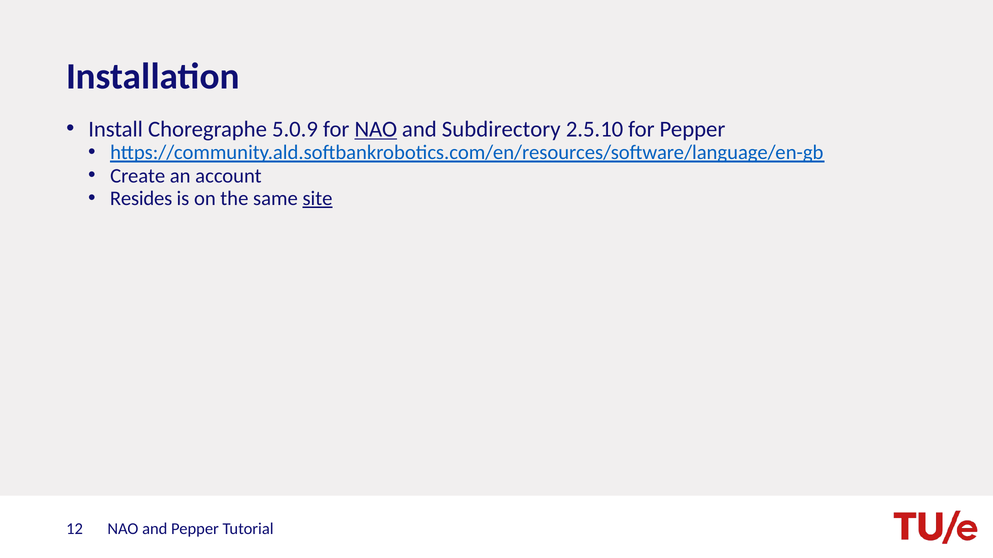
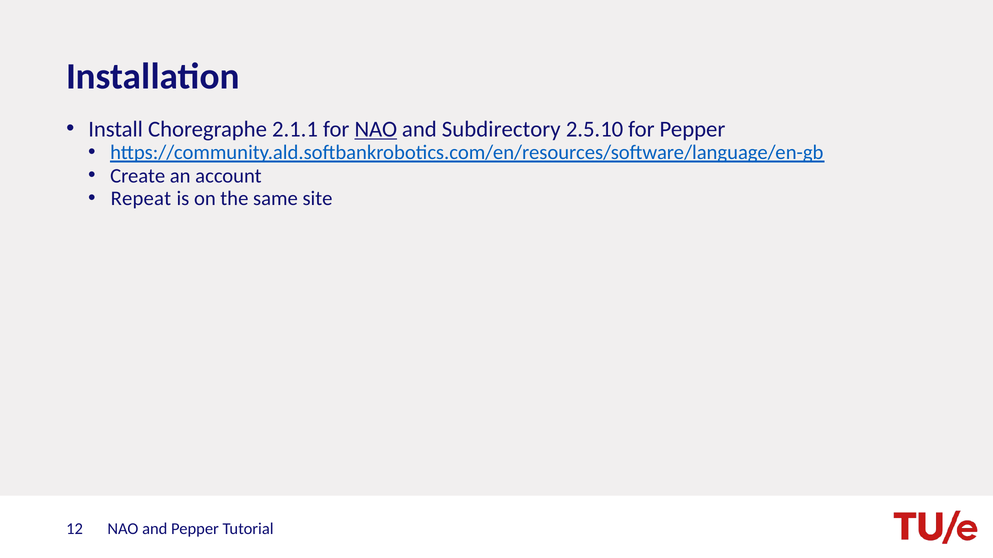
5.0.9: 5.0.9 -> 2.1.1
Resides: Resides -> Repeat
site underline: present -> none
